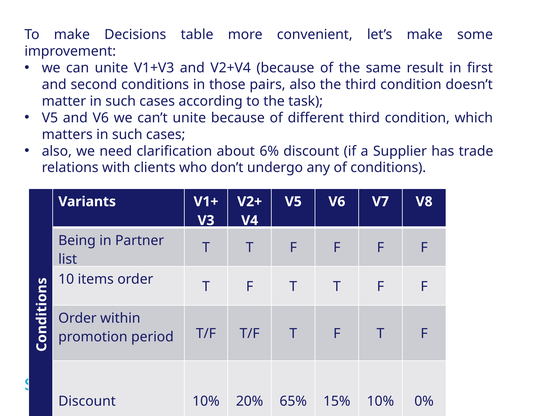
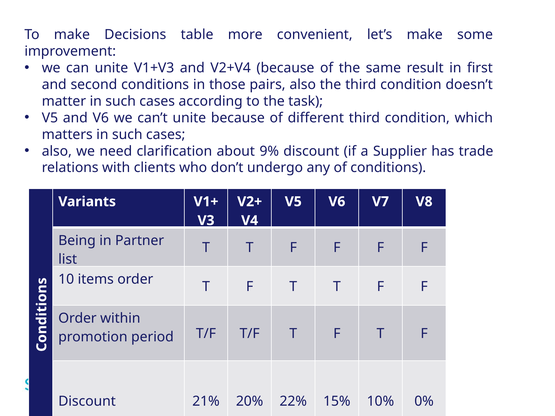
6%: 6% -> 9%
Discount 10%: 10% -> 21%
65%: 65% -> 22%
